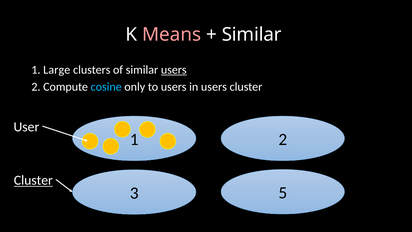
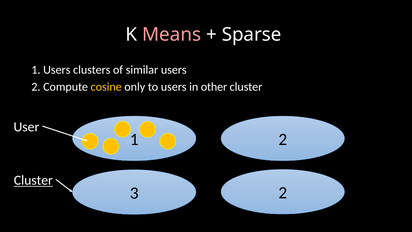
Similar at (252, 35): Similar -> Sparse
1 Large: Large -> Users
users at (174, 70) underline: present -> none
cosine colour: light blue -> yellow
in users: users -> other
3 5: 5 -> 2
